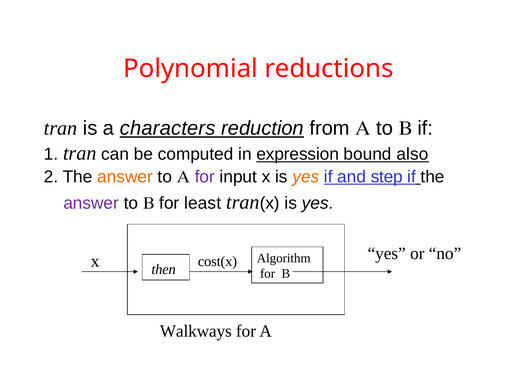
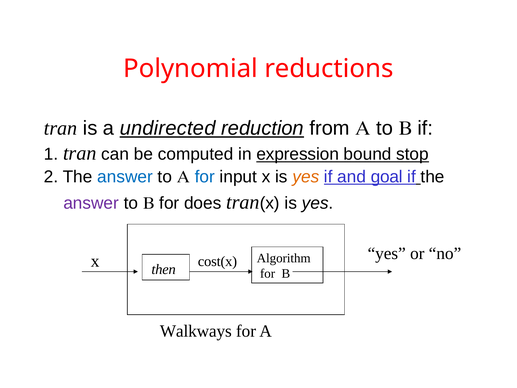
characters: characters -> undirected
also: also -> stop
answer at (125, 177) colour: orange -> blue
for at (205, 177) colour: purple -> blue
step: step -> goal
least: least -> does
